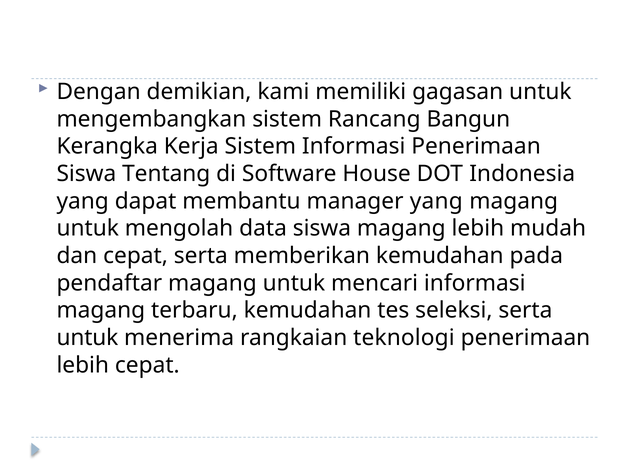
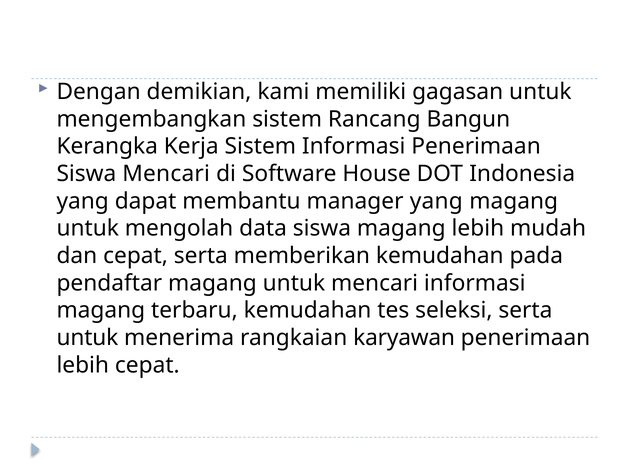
Siswa Tentang: Tentang -> Mencari
teknologi: teknologi -> karyawan
